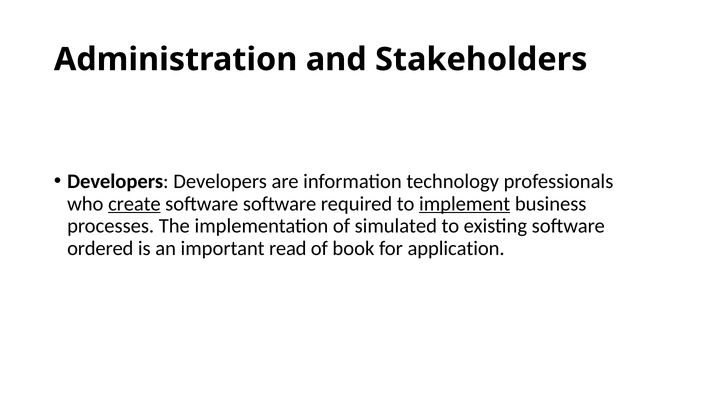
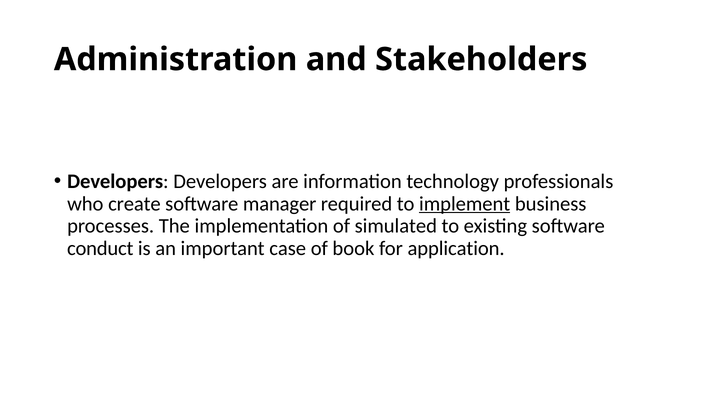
create underline: present -> none
software software: software -> manager
ordered: ordered -> conduct
read: read -> case
